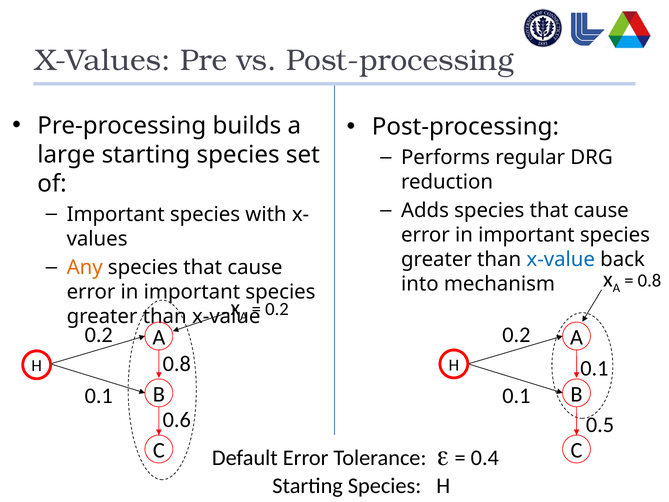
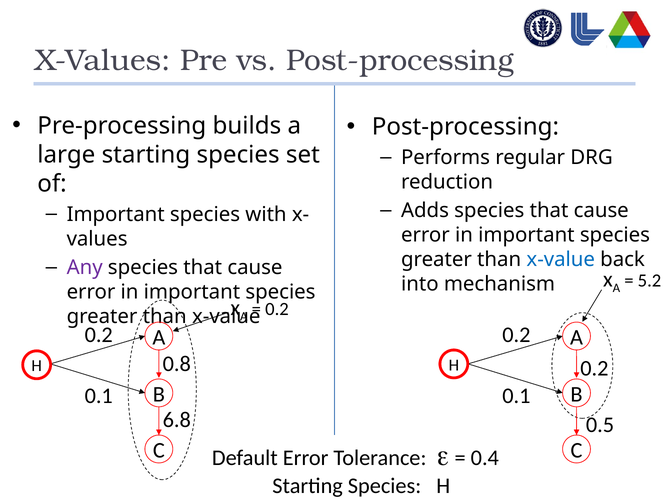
Any colour: orange -> purple
0.8 at (649, 280): 0.8 -> 5.2
0.1 at (594, 368): 0.1 -> 0.2
0.6: 0.6 -> 6.8
